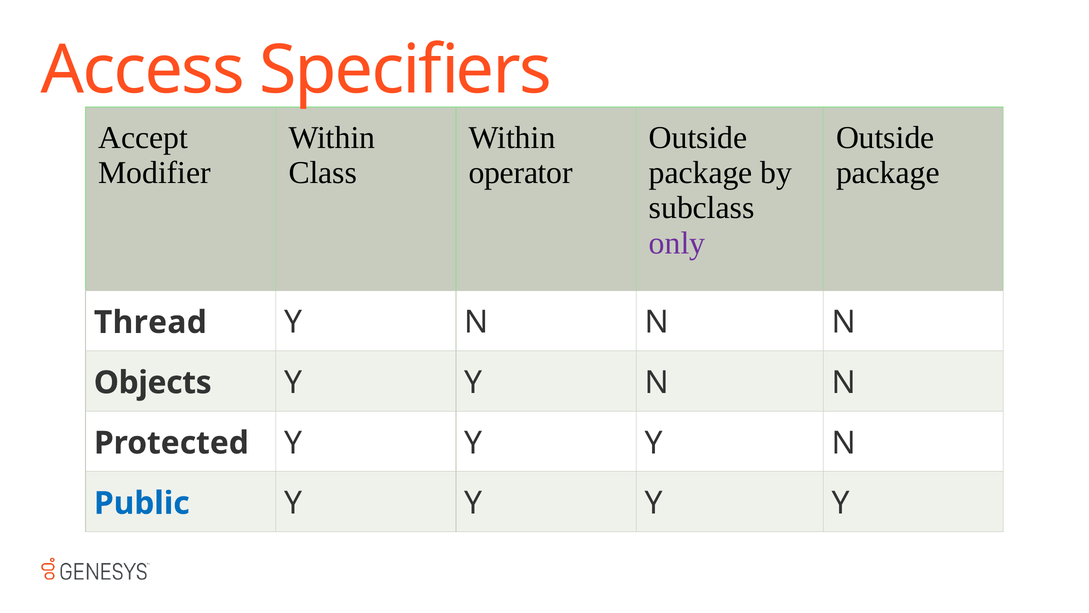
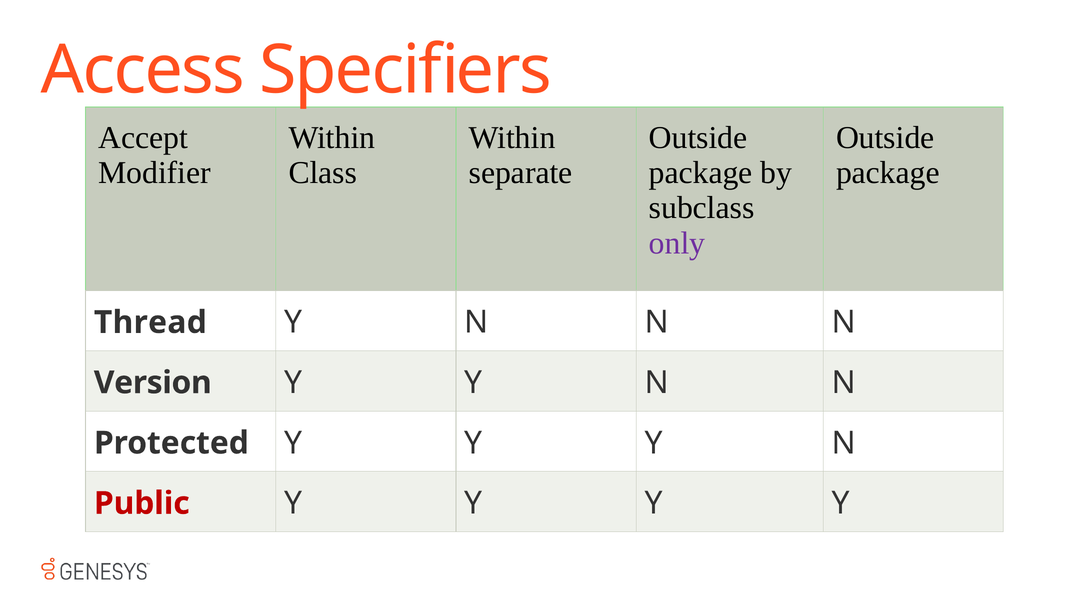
operator: operator -> separate
Objects: Objects -> Version
Public colour: blue -> red
